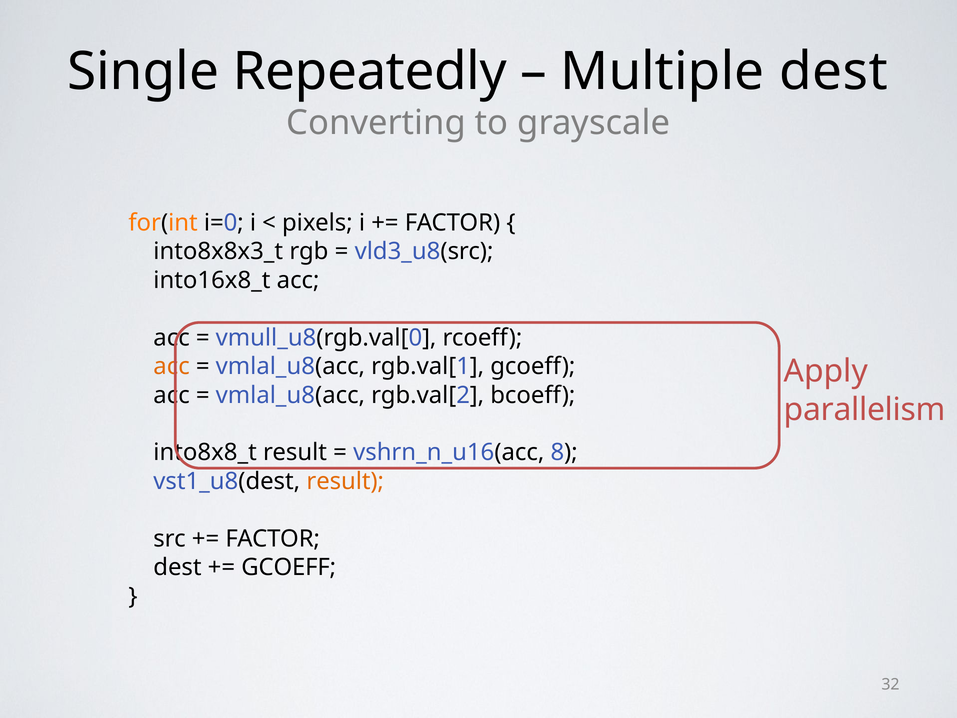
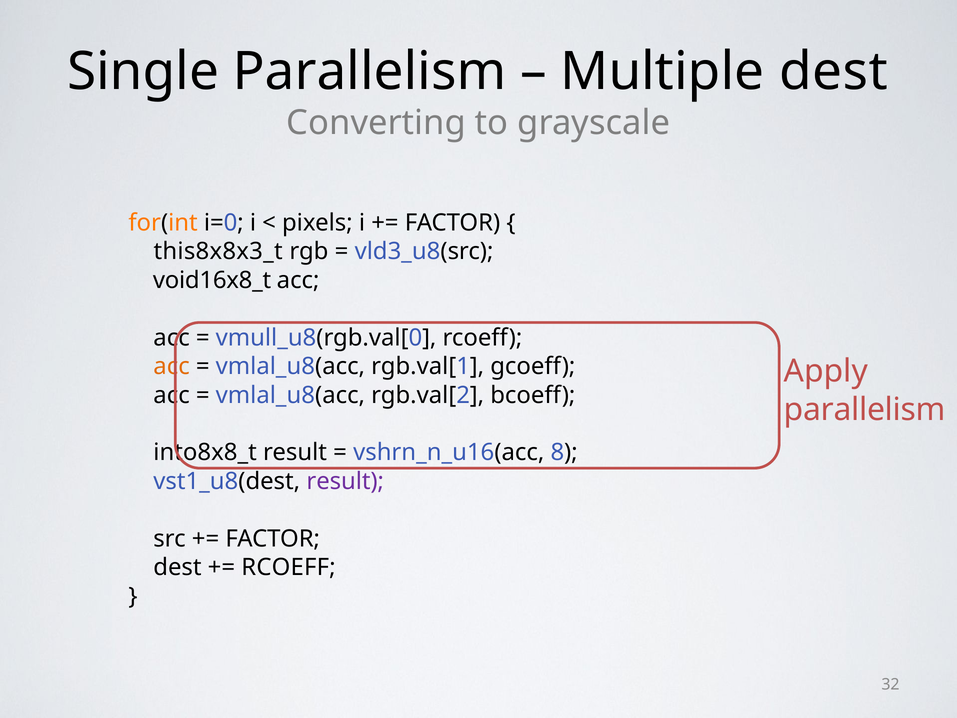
Single Repeatedly: Repeatedly -> Parallelism
into8x8x3_t: into8x8x3_t -> this8x8x3_t
into16x8_t: into16x8_t -> void16x8_t
result at (345, 481) colour: orange -> purple
GCOEFF at (289, 567): GCOEFF -> RCOEFF
